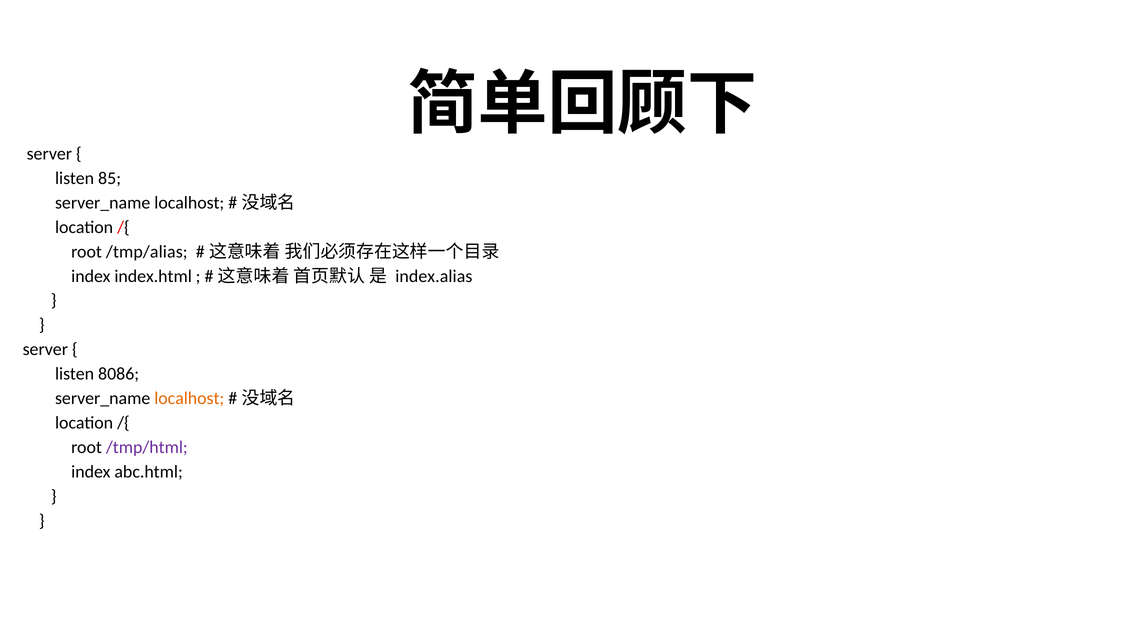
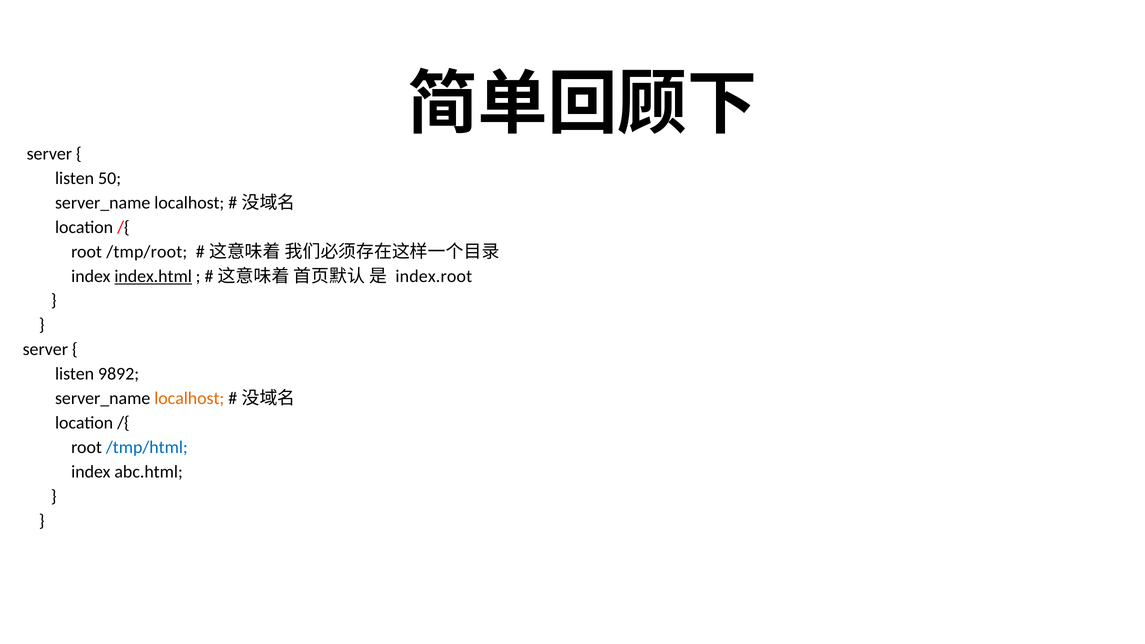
85: 85 -> 50
/tmp/alias: /tmp/alias -> /tmp/root
index.html underline: none -> present
index.alias: index.alias -> index.root
8086: 8086 -> 9892
/tmp/html colour: purple -> blue
